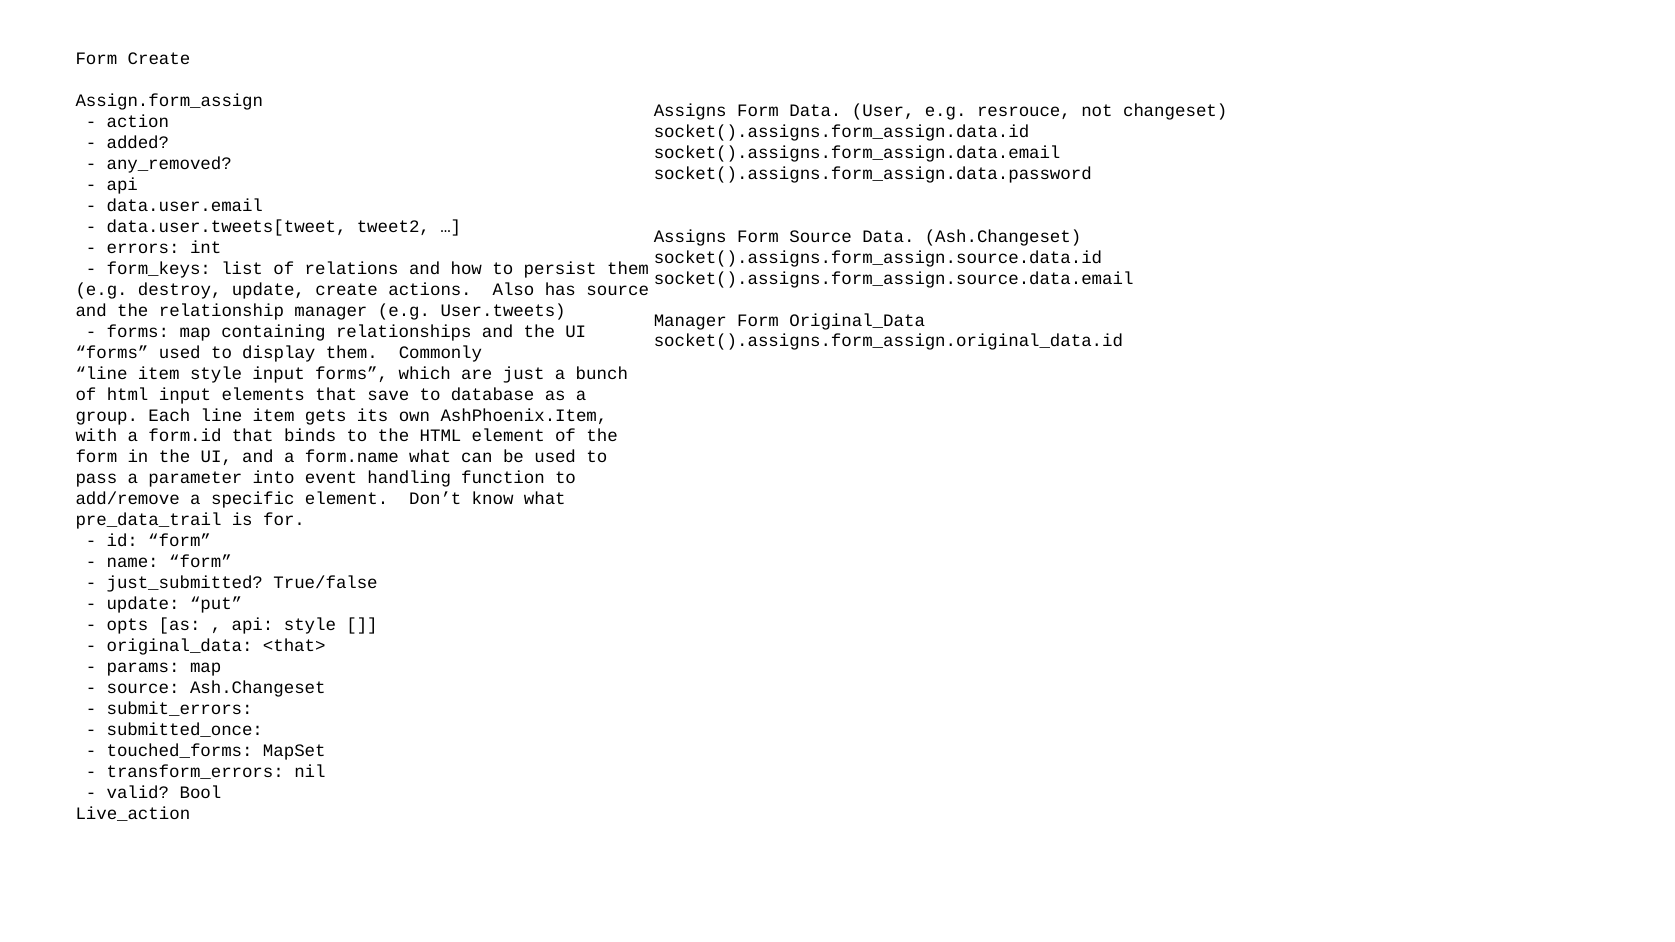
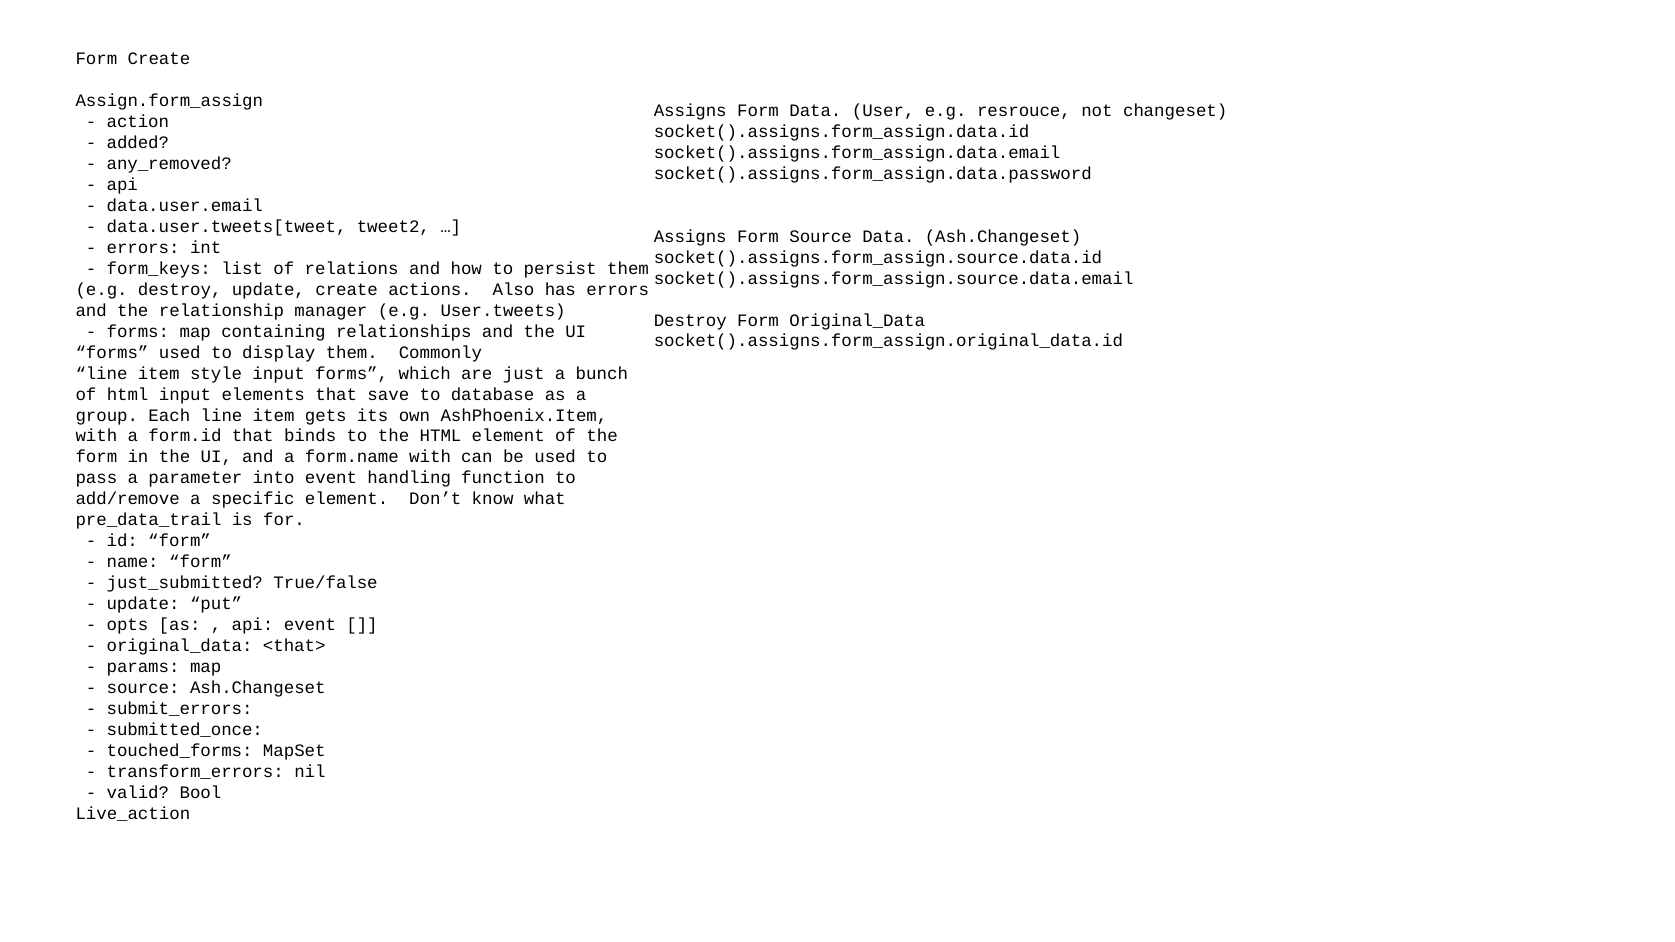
has source: source -> errors
Manager at (690, 320): Manager -> Destroy
form.name what: what -> with
api style: style -> event
